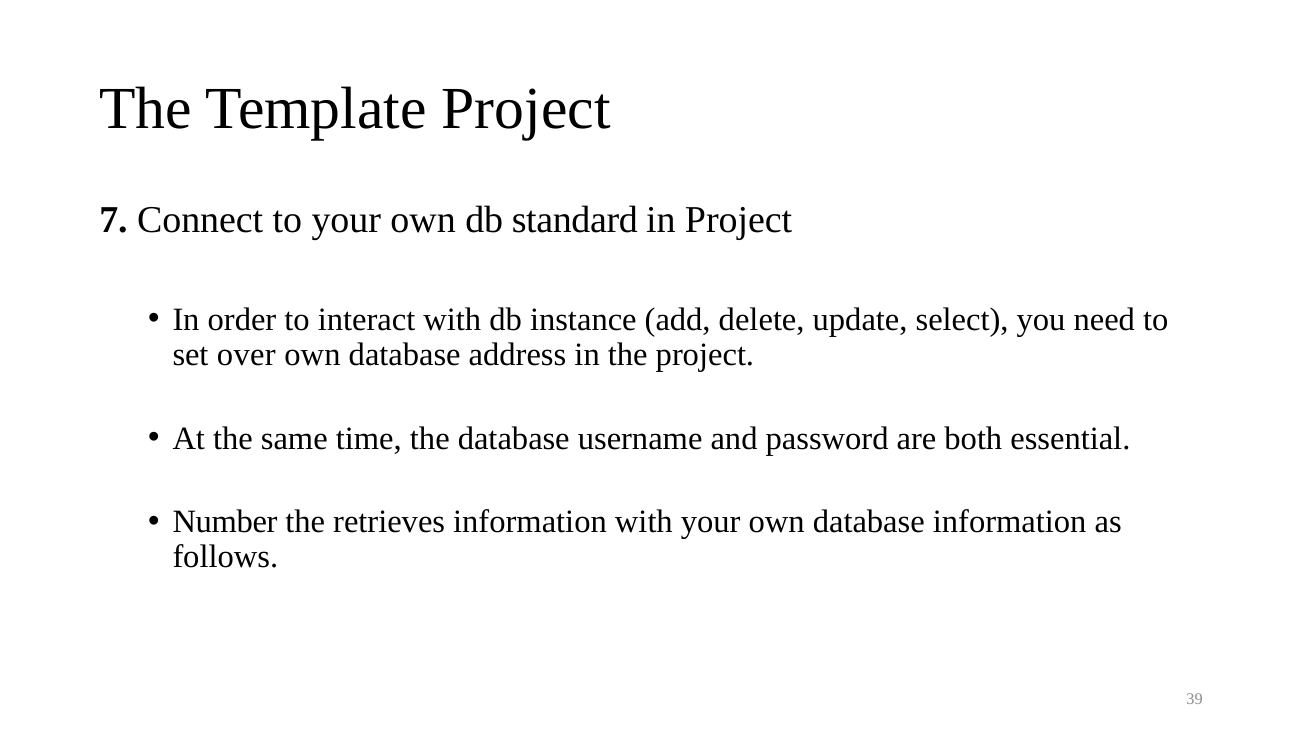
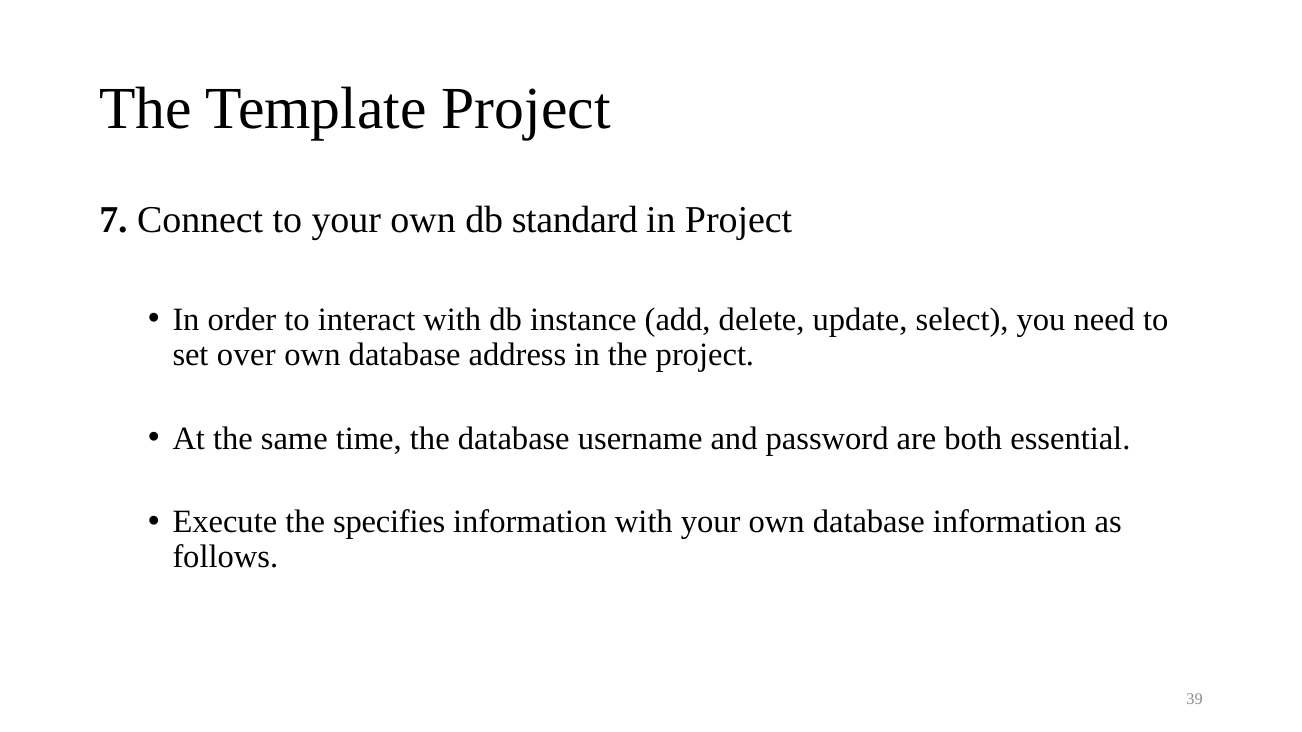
Number: Number -> Execute
retrieves: retrieves -> specifies
